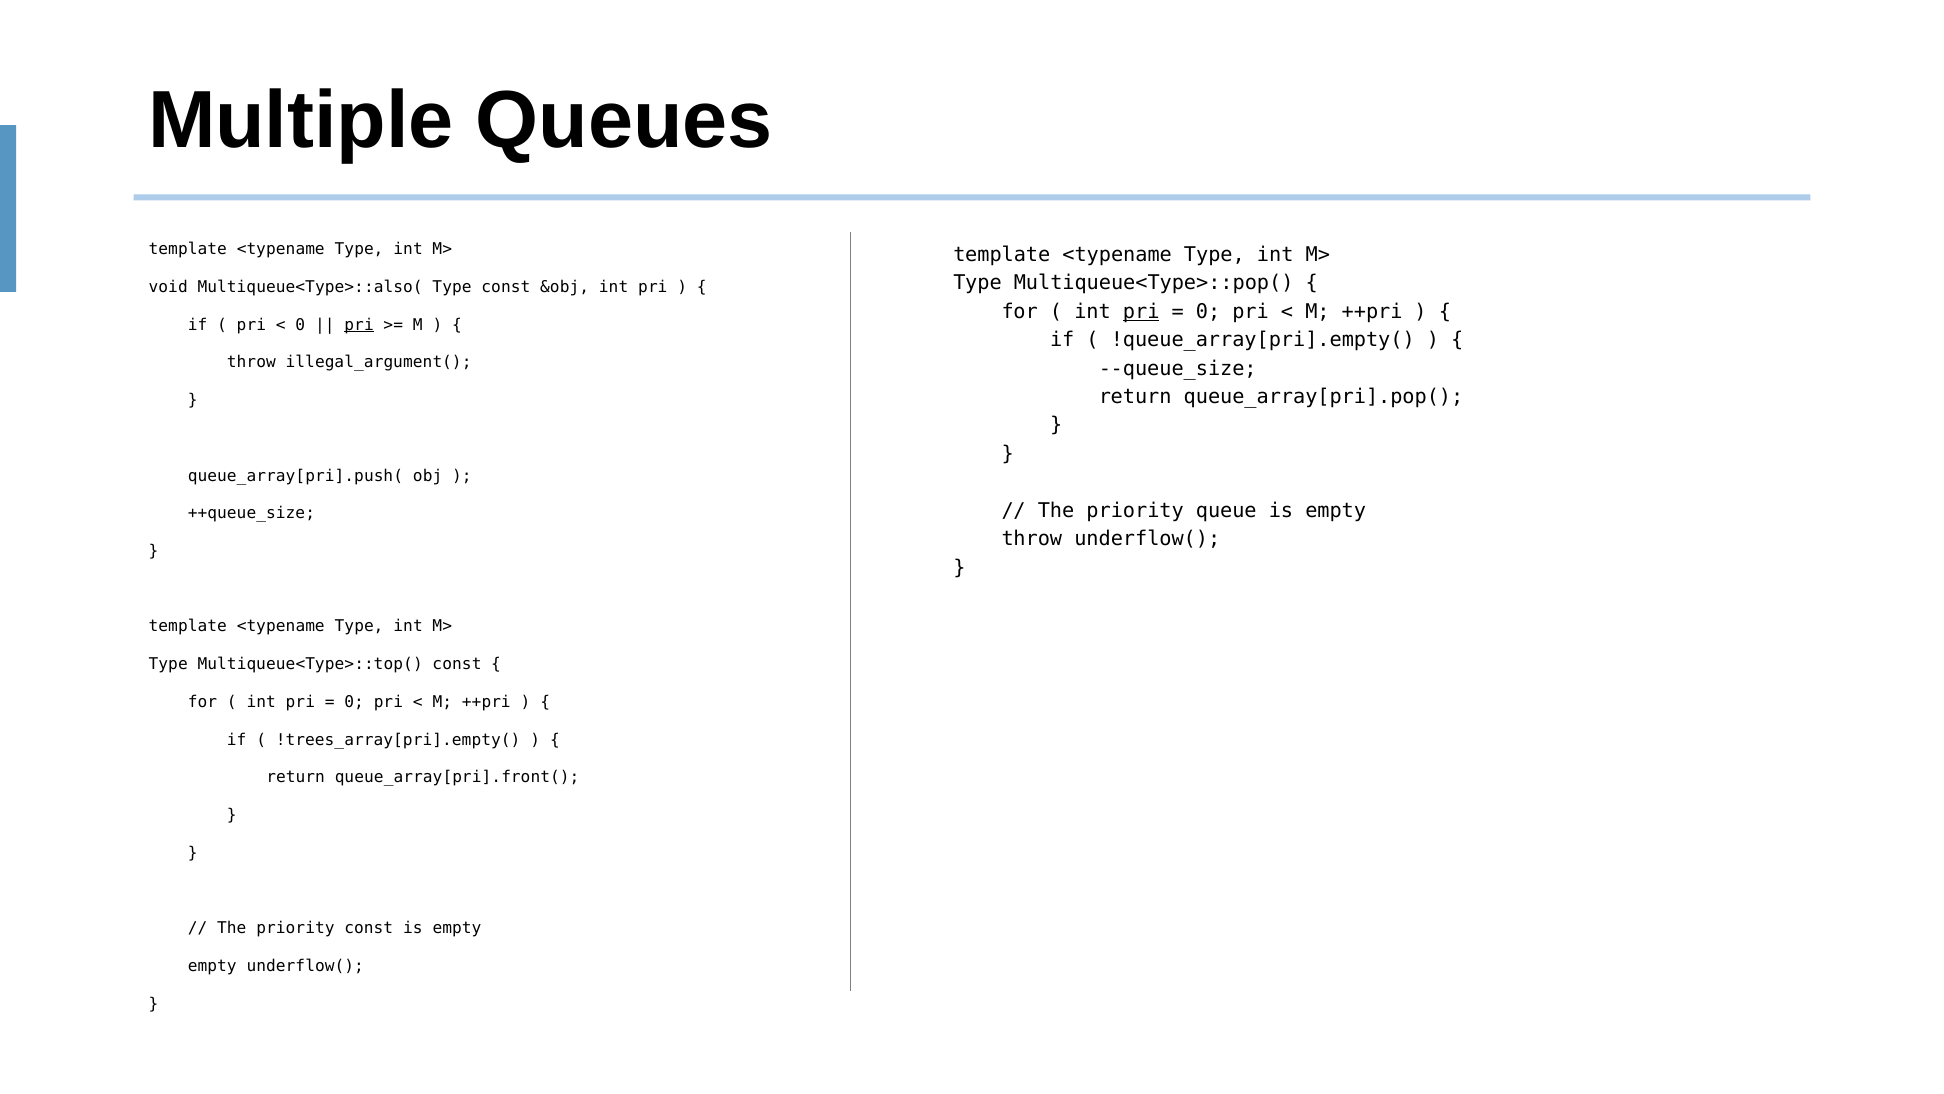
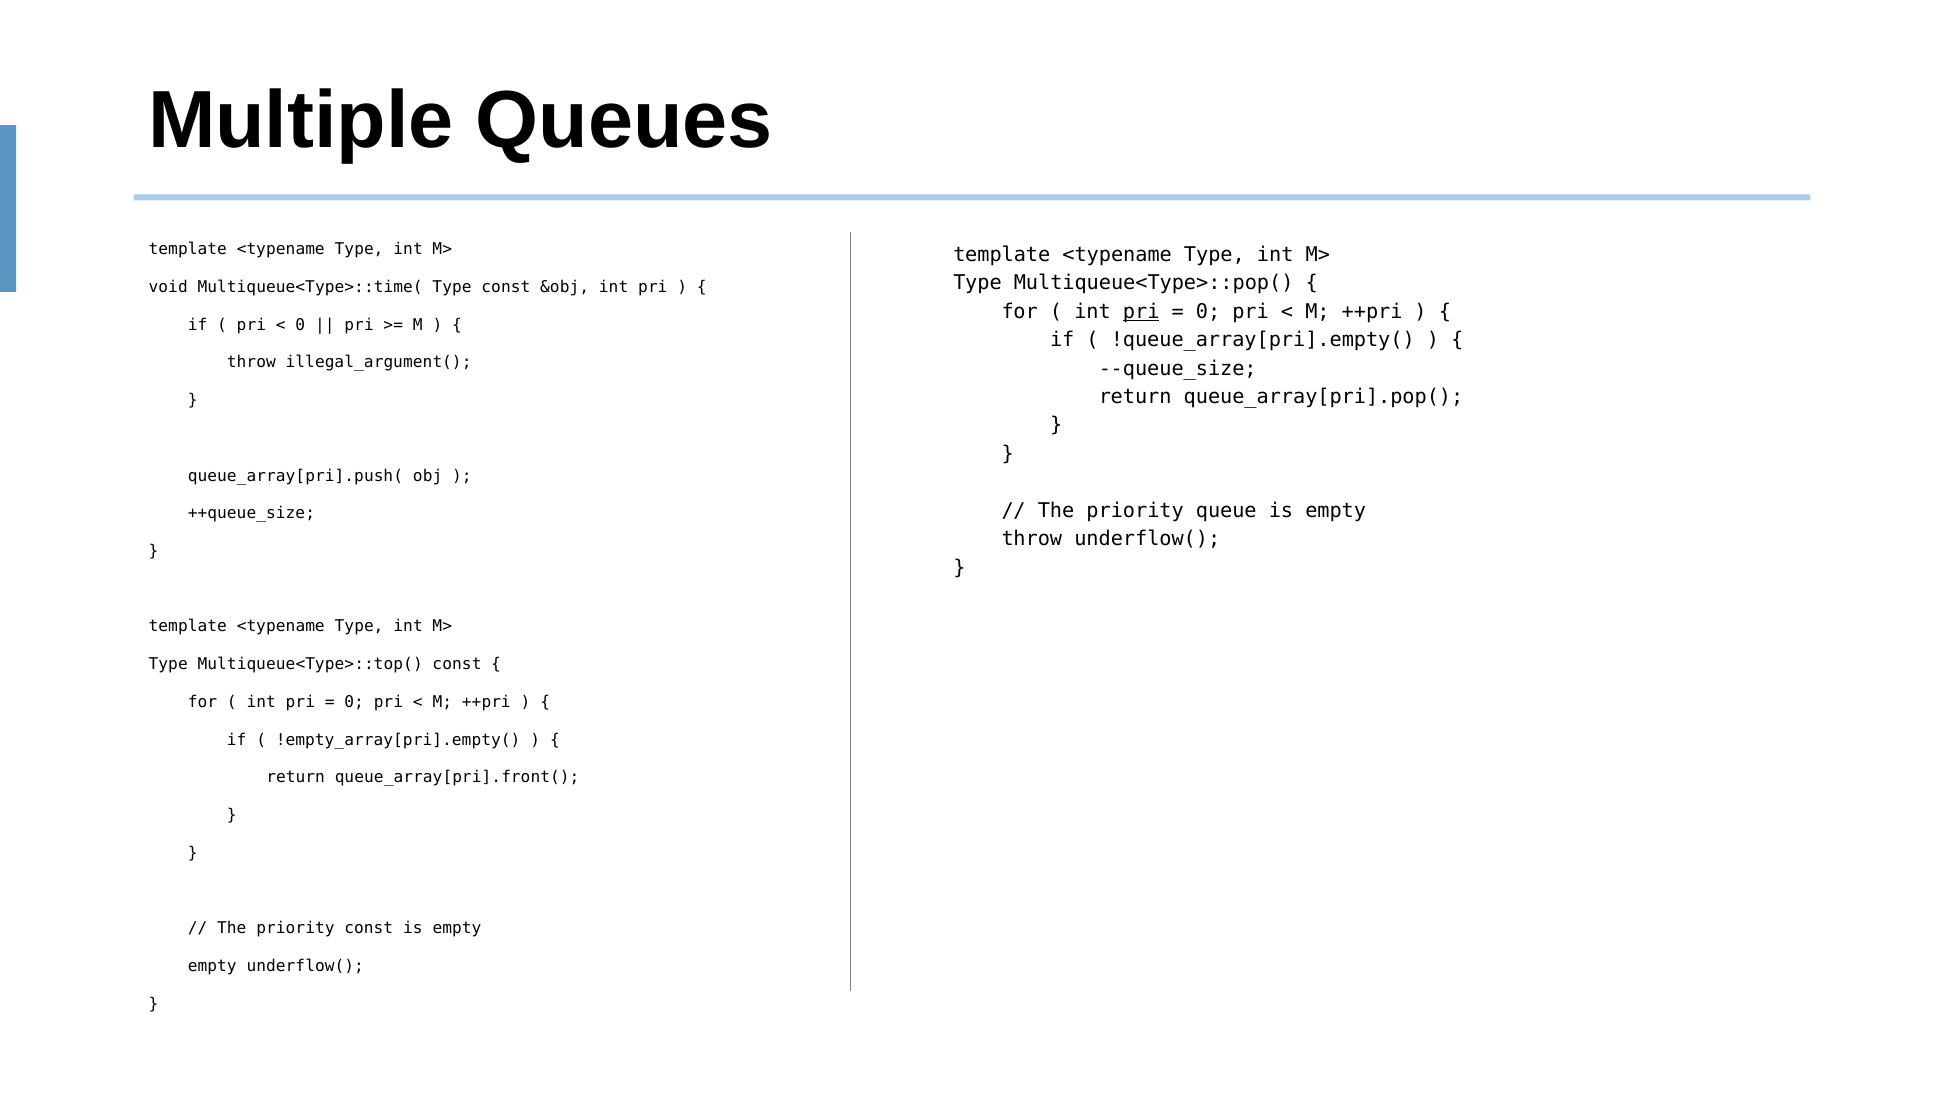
Multiqueue<Type>::also(: Multiqueue<Type>::also( -> Multiqueue<Type>::time(
pri at (359, 325) underline: present -> none
!trees_array[pri].empty(: !trees_array[pri].empty( -> !empty_array[pri].empty(
